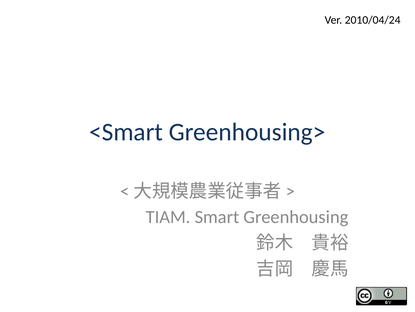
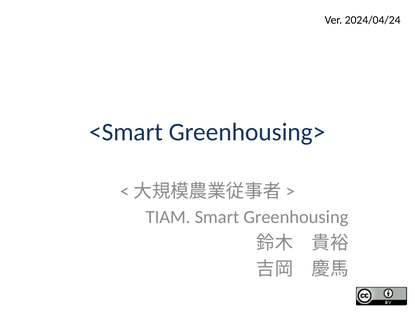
2010/04/24: 2010/04/24 -> 2024/04/24
